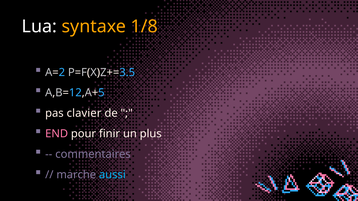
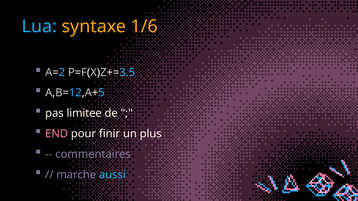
Lua colour: white -> light blue
1/8: 1/8 -> 1/6
clavier: clavier -> limitee
